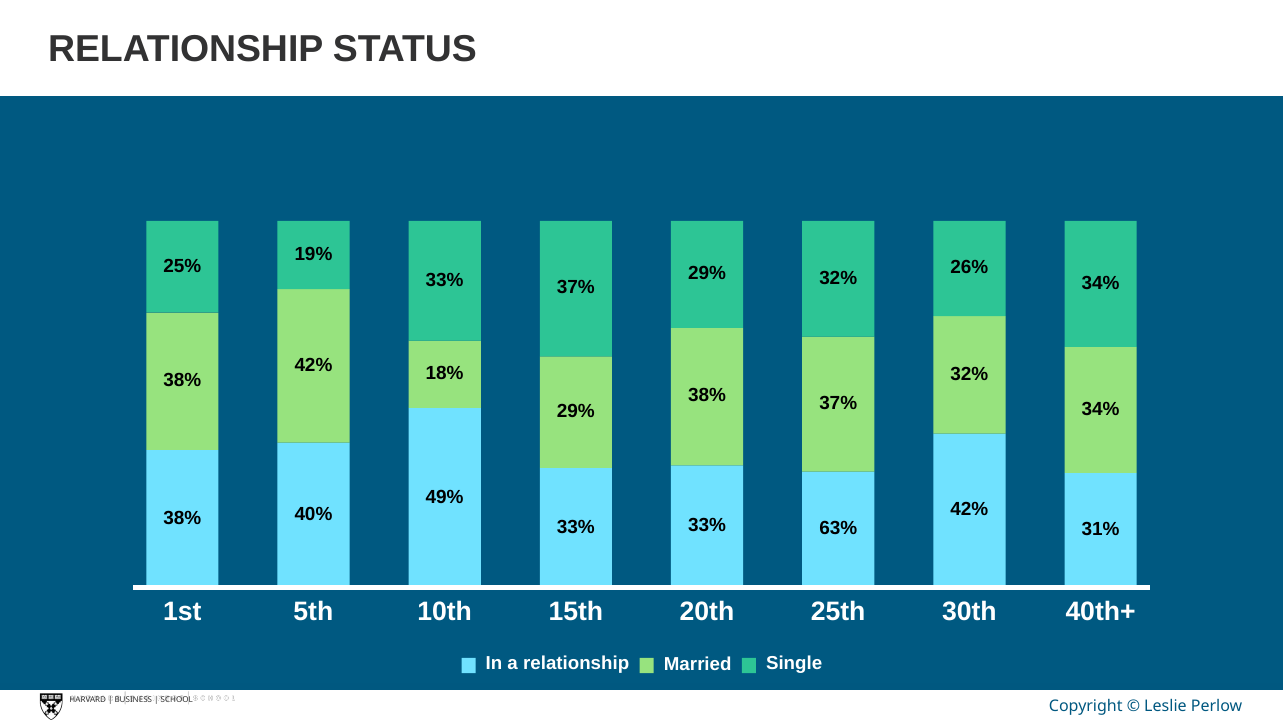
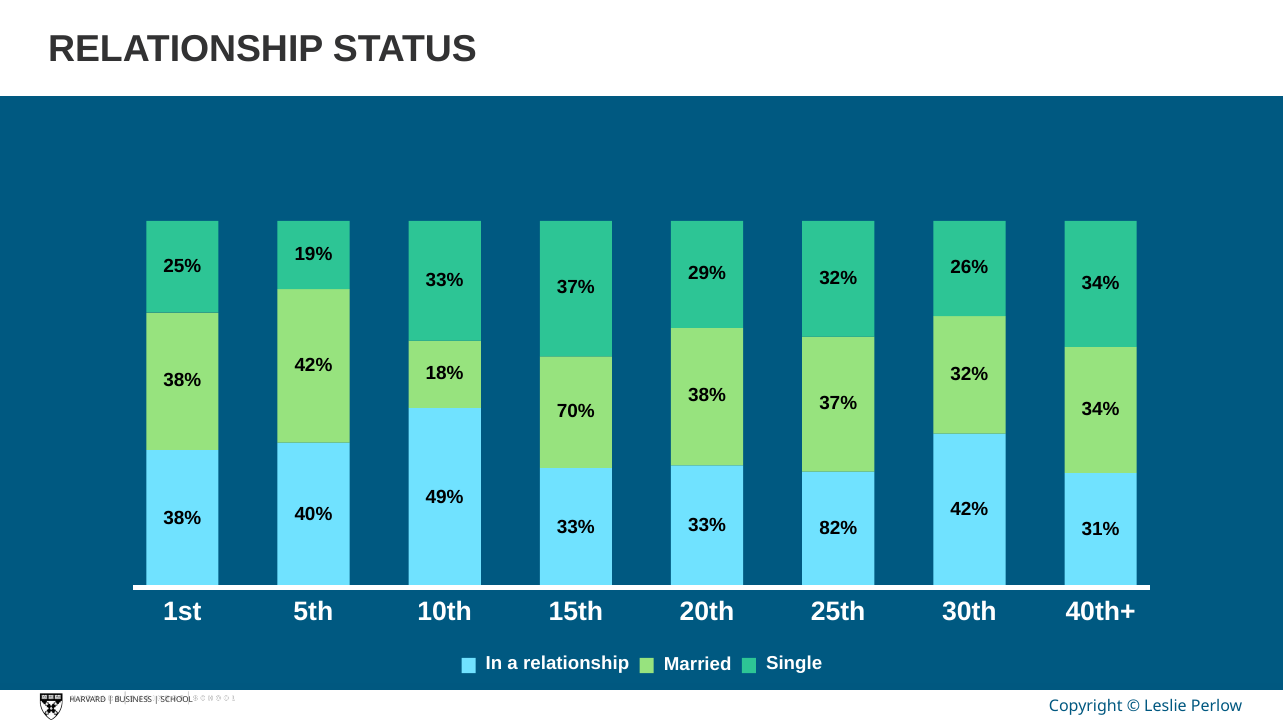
29% at (576, 411): 29% -> 70%
63%: 63% -> 82%
